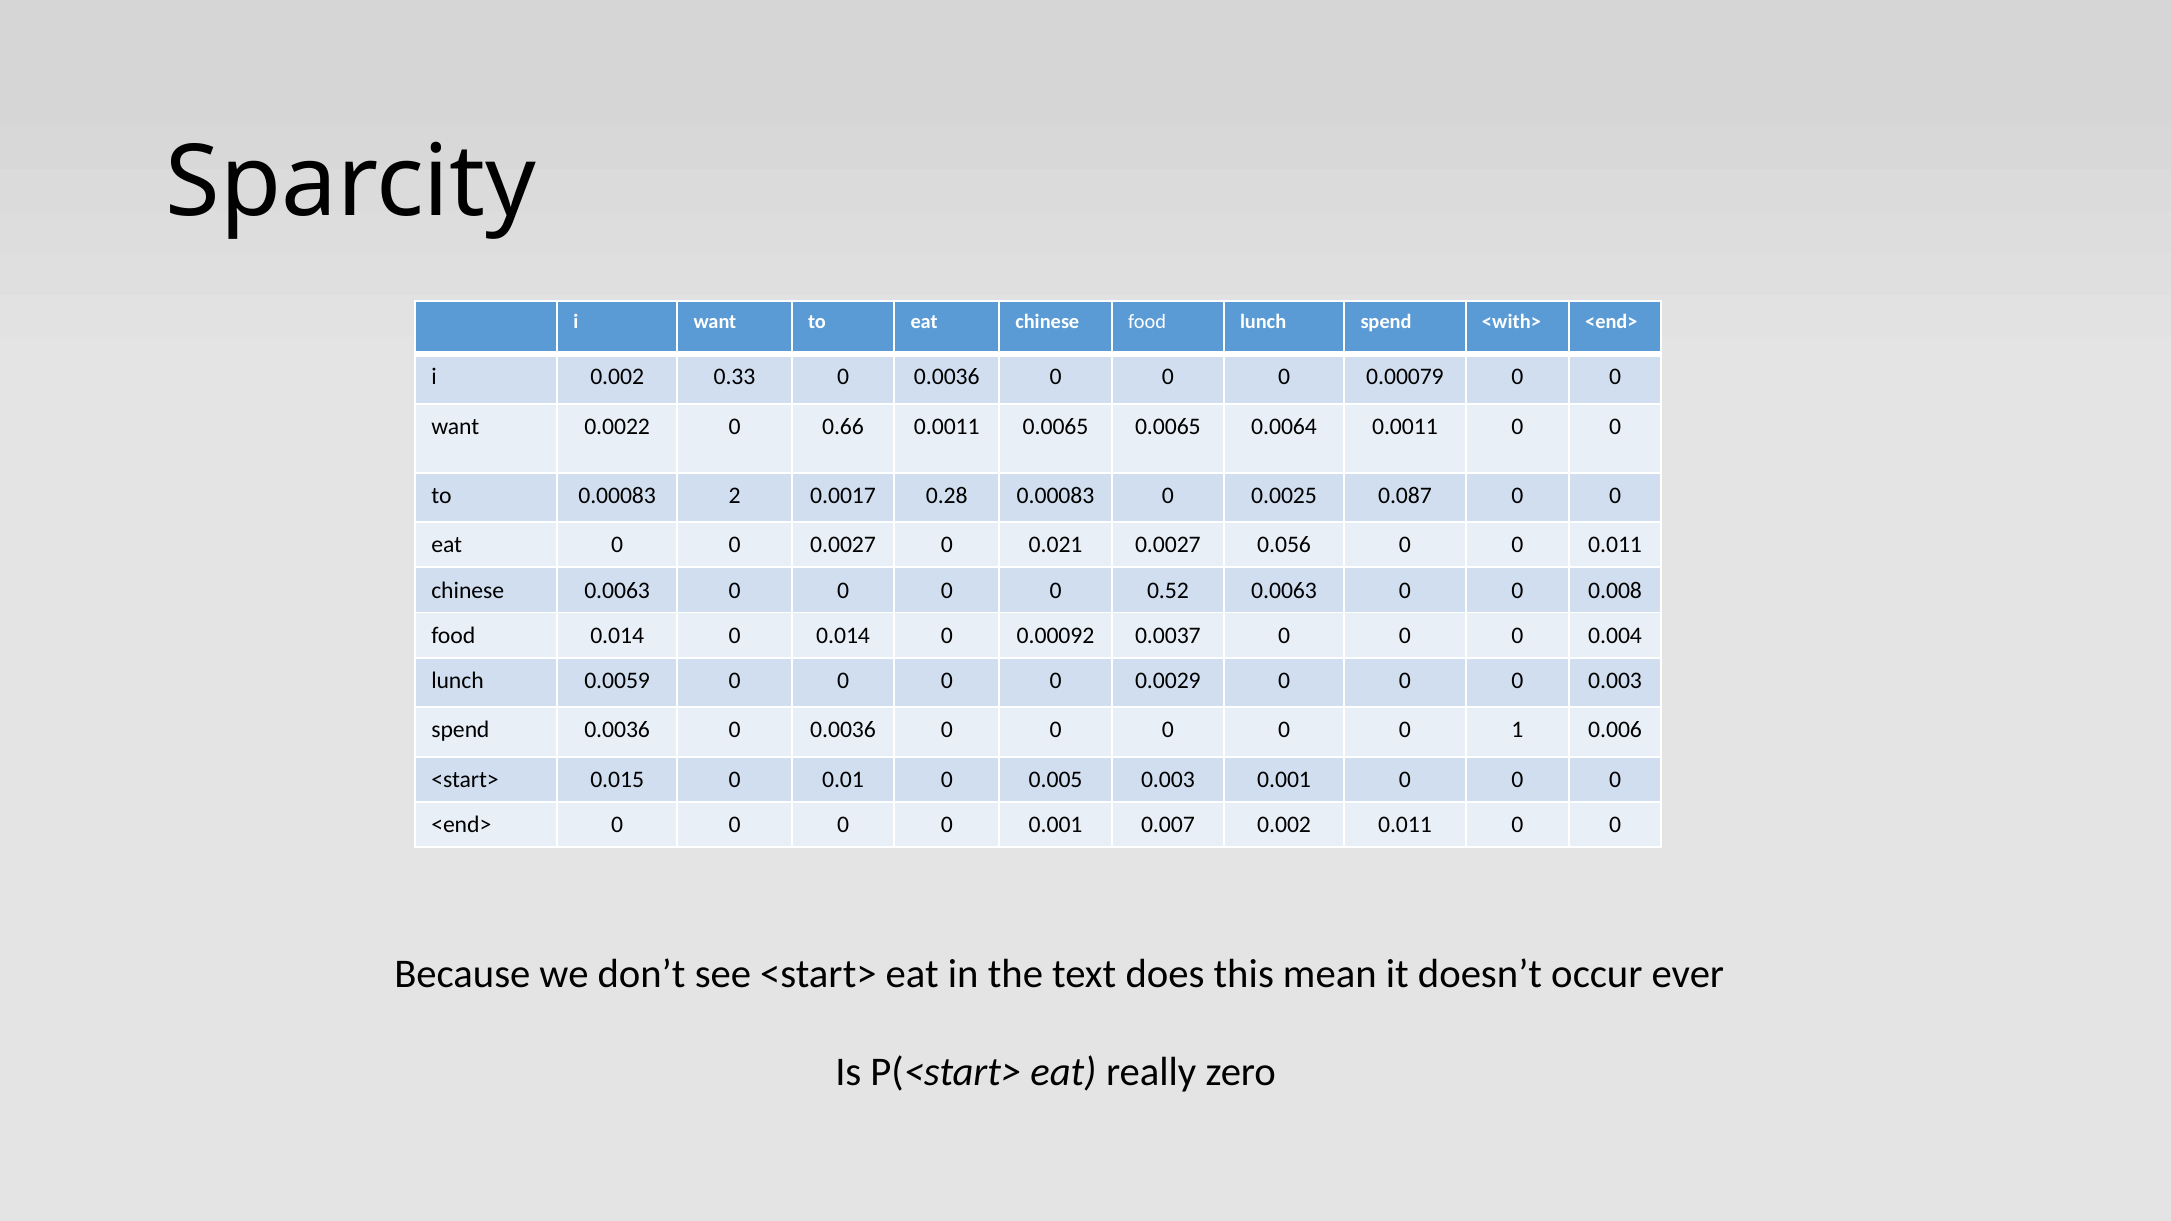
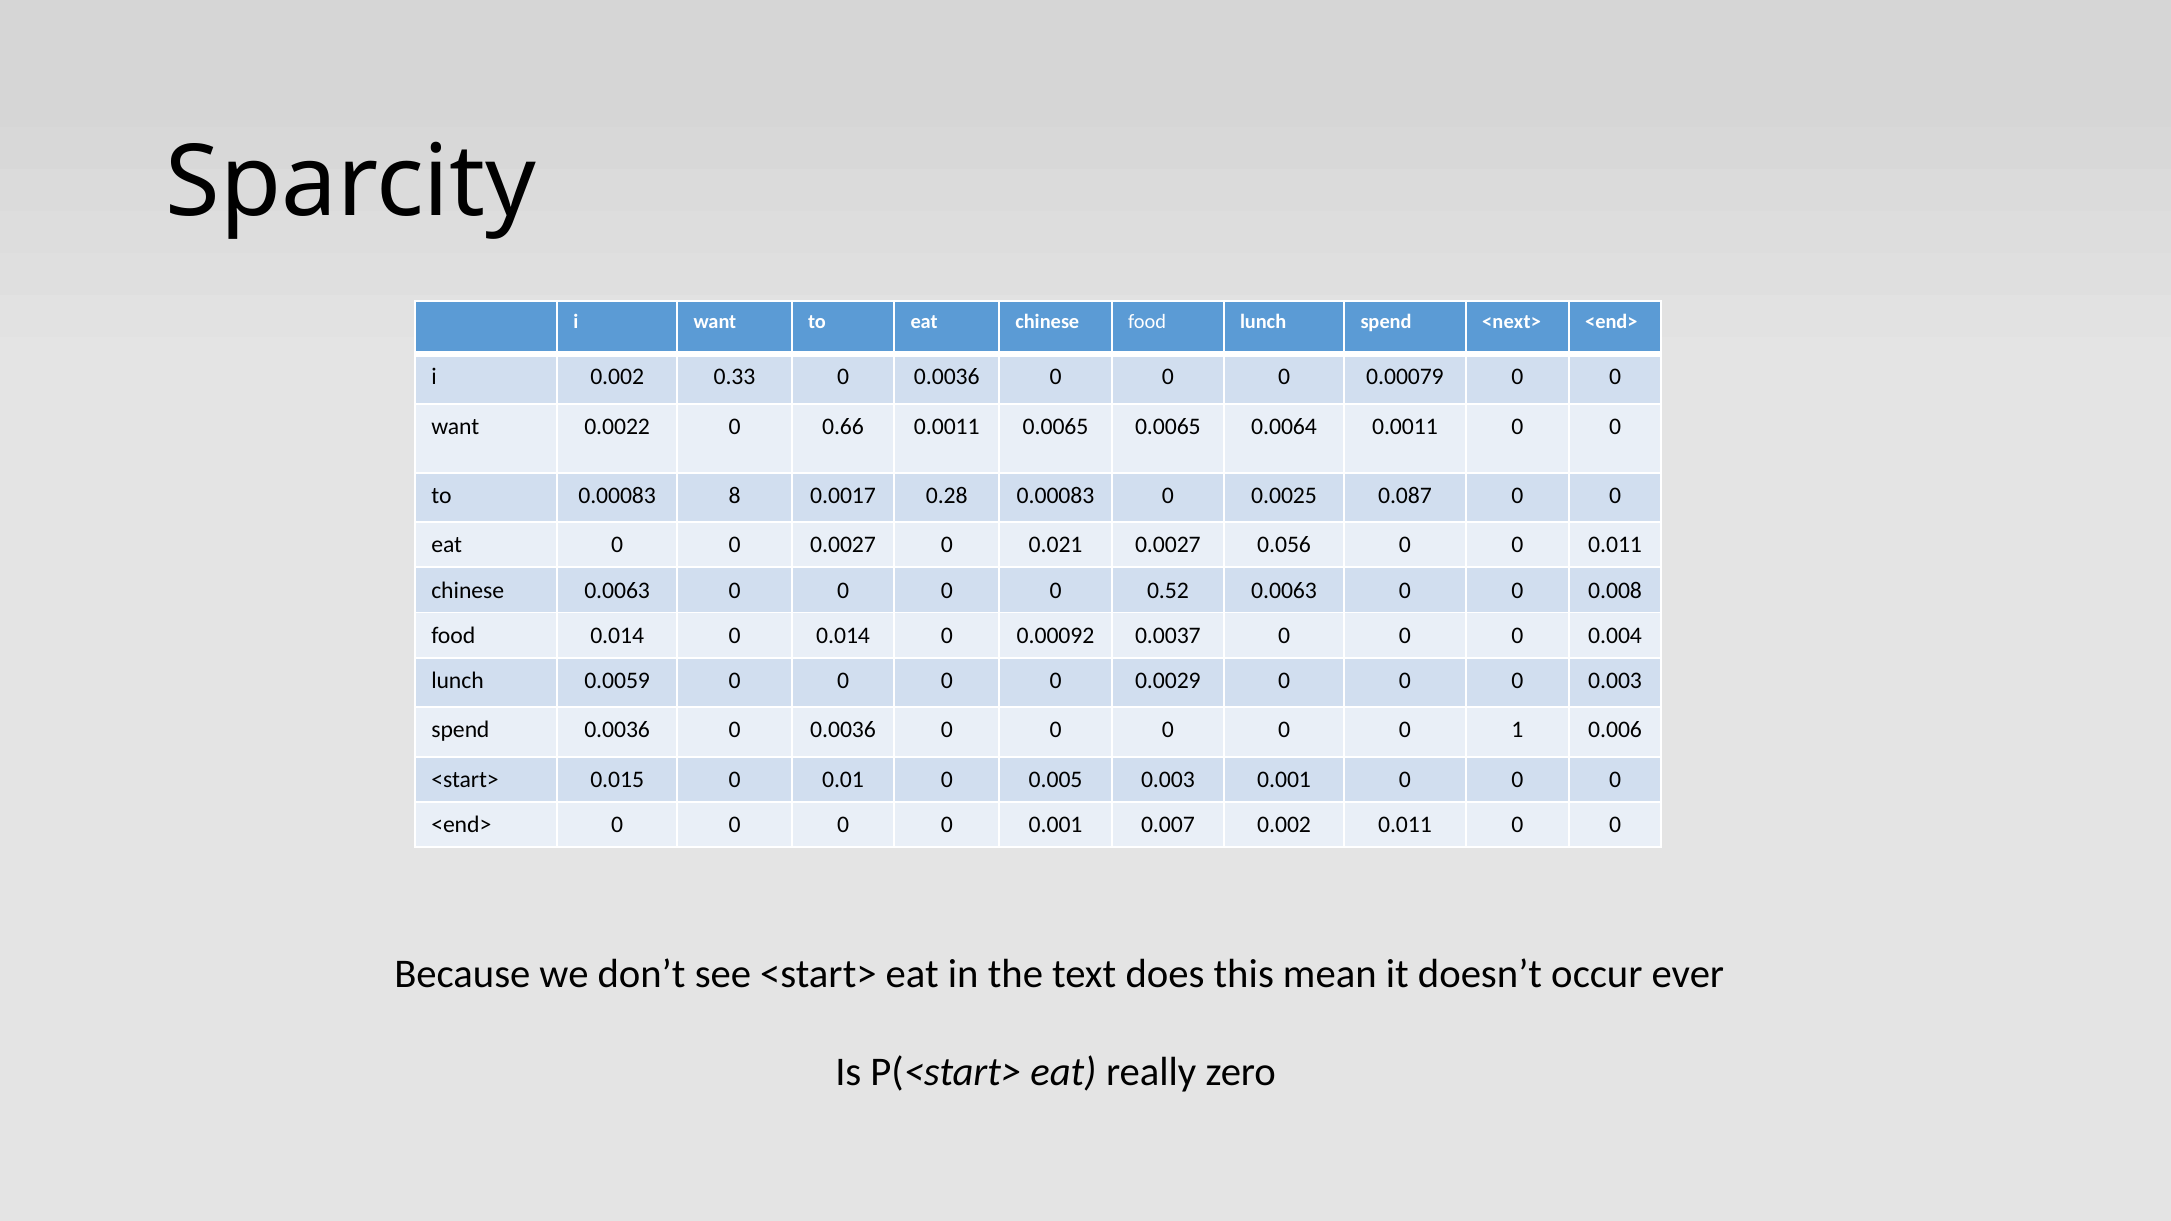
<with>: <with> -> <next>
2: 2 -> 8
